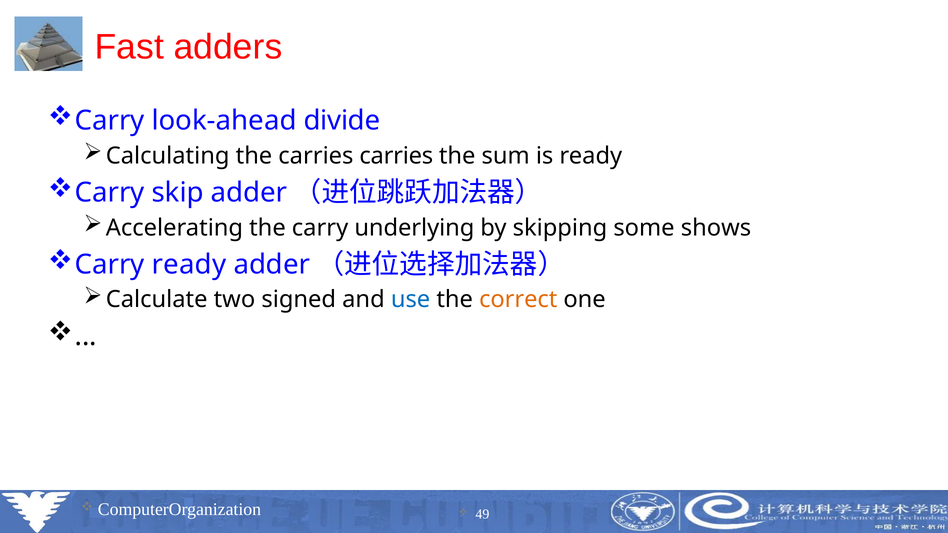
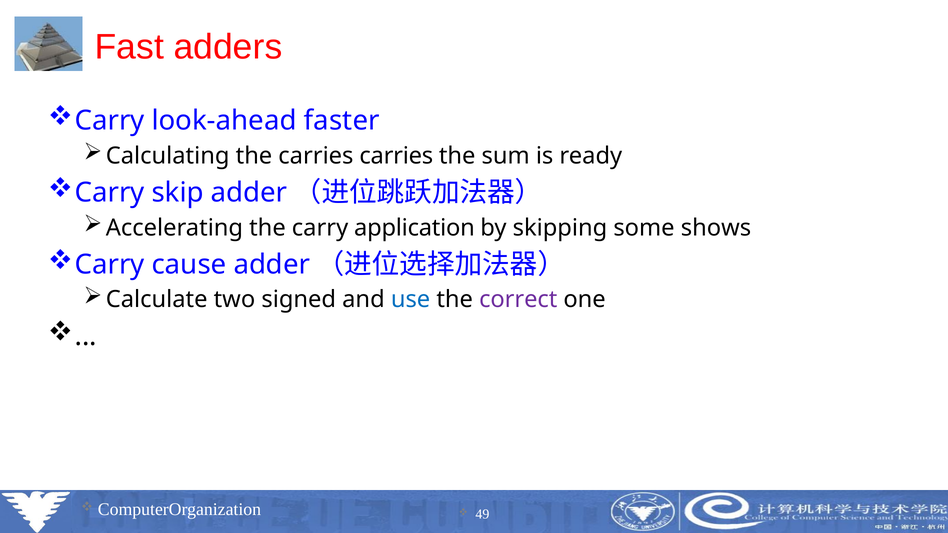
divide: divide -> faster
underlying: underlying -> application
Carry ready: ready -> cause
correct colour: orange -> purple
